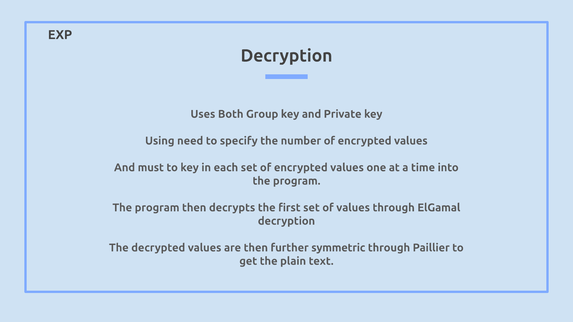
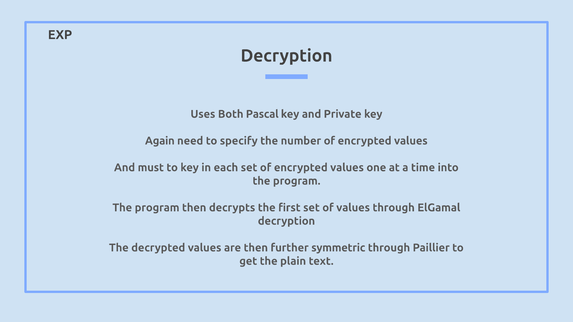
Group: Group -> Pascal
Using: Using -> Again
